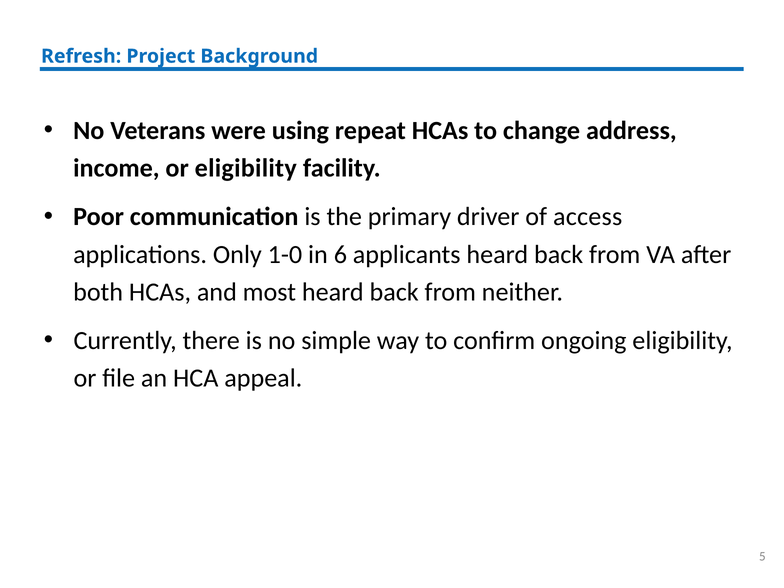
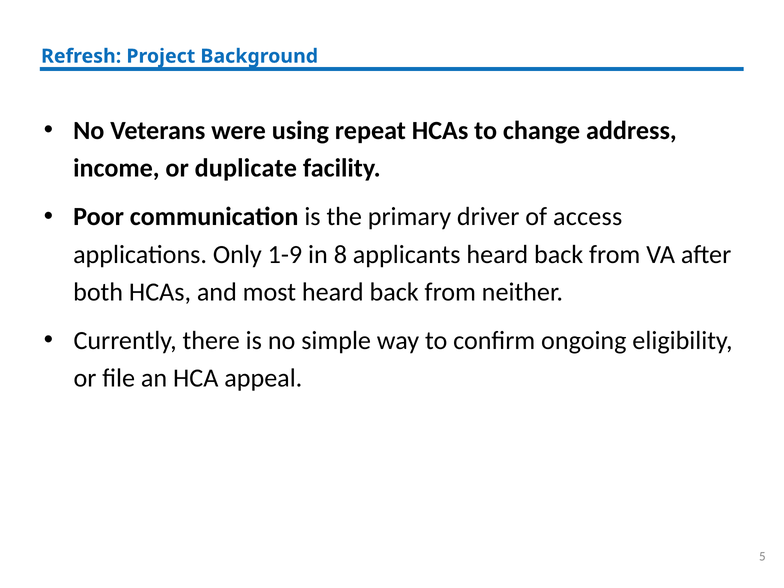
or eligibility: eligibility -> duplicate
1-0: 1-0 -> 1-9
6: 6 -> 8
